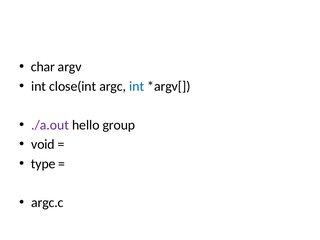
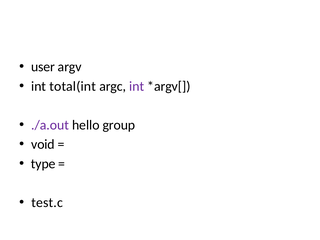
char: char -> user
close(int: close(int -> total(int
int at (137, 86) colour: blue -> purple
argc.c: argc.c -> test.c
